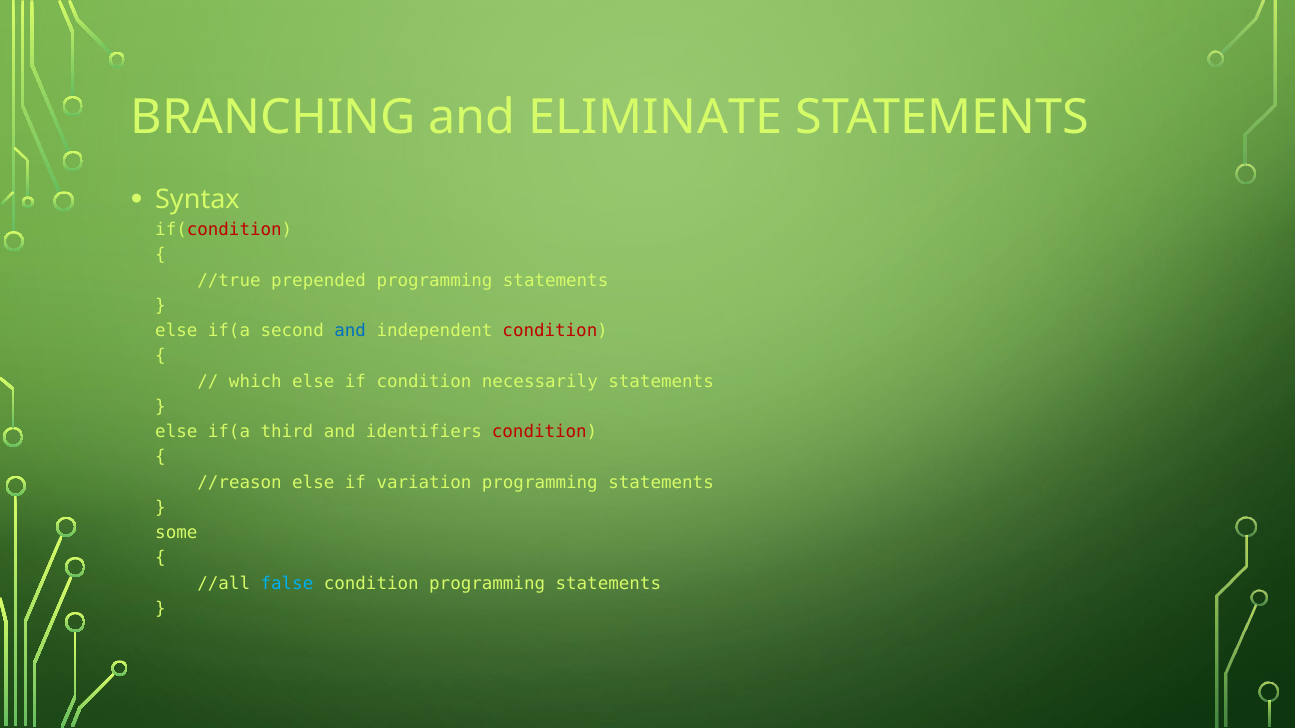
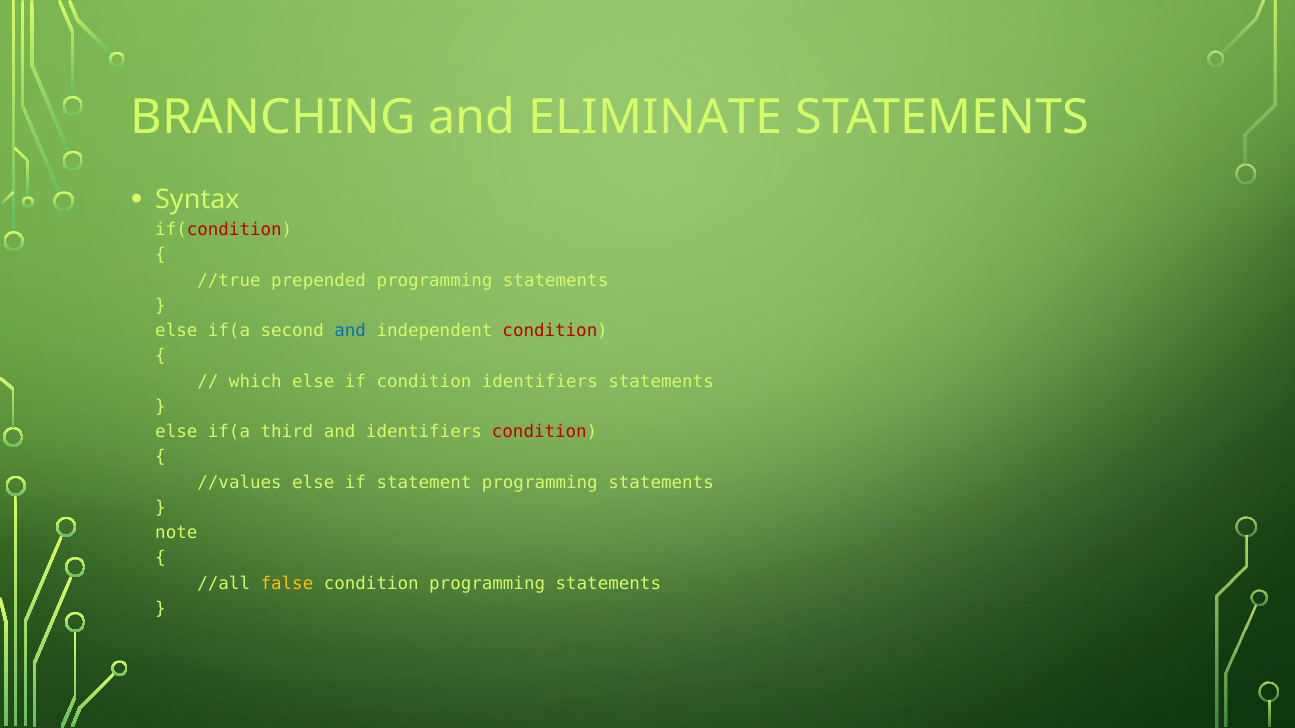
condition necessarily: necessarily -> identifiers
//reason: //reason -> //values
variation: variation -> statement
some: some -> note
false colour: light blue -> yellow
